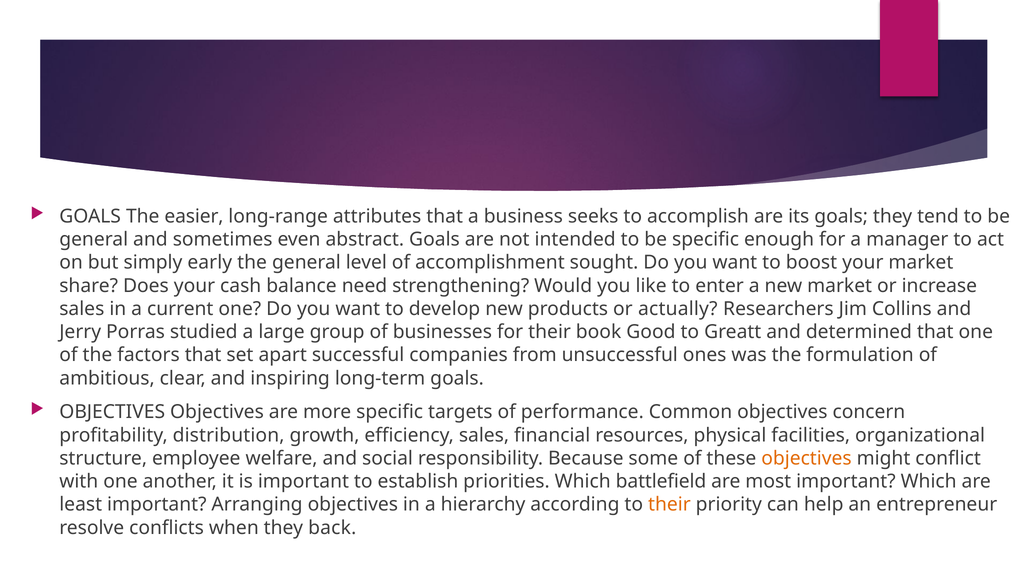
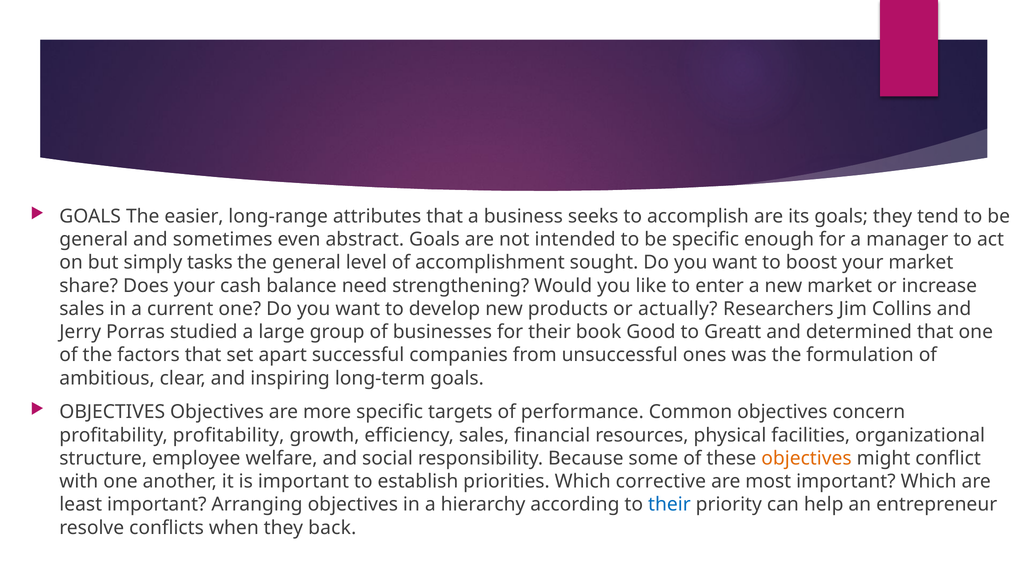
early: early -> tasks
profitability distribution: distribution -> profitability
battlefield: battlefield -> corrective
their at (669, 505) colour: orange -> blue
